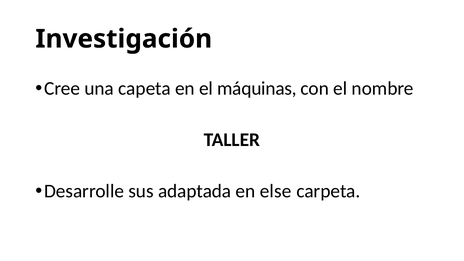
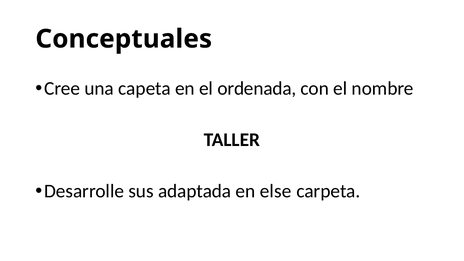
Investigación: Investigación -> Conceptuales
máquinas: máquinas -> ordenada
